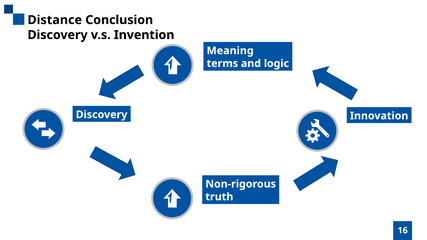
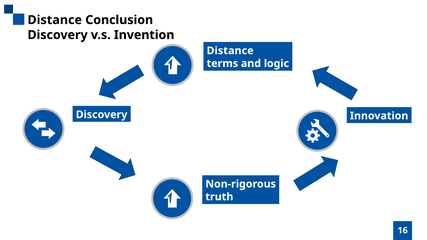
Meaning at (230, 51): Meaning -> Distance
